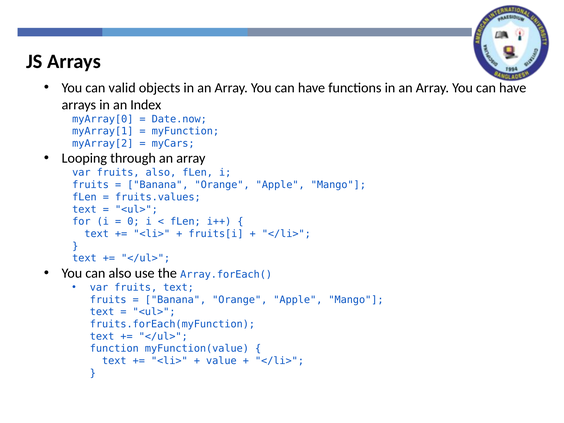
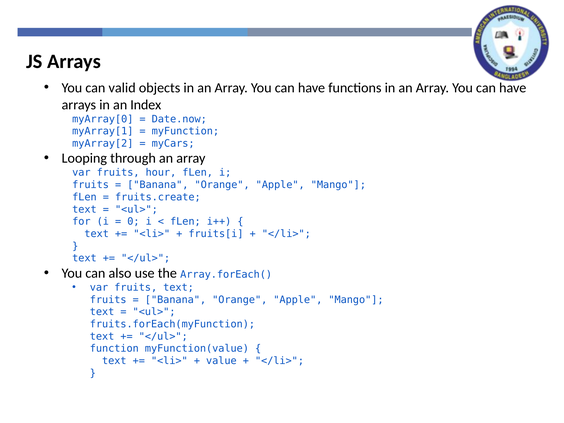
fruits also: also -> hour
fruits.values: fruits.values -> fruits.create
